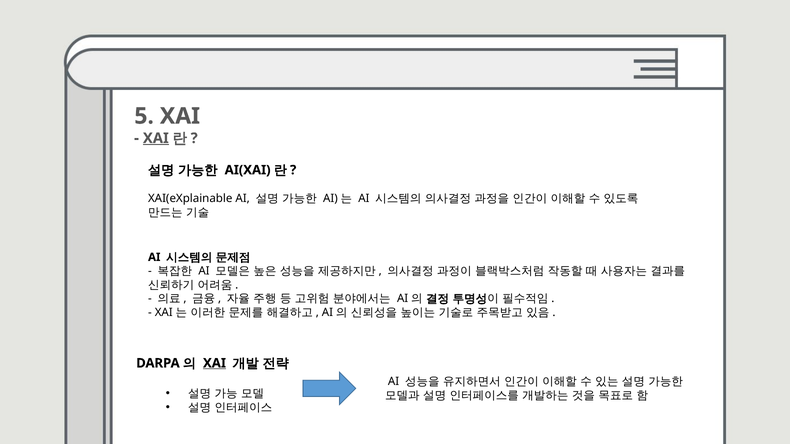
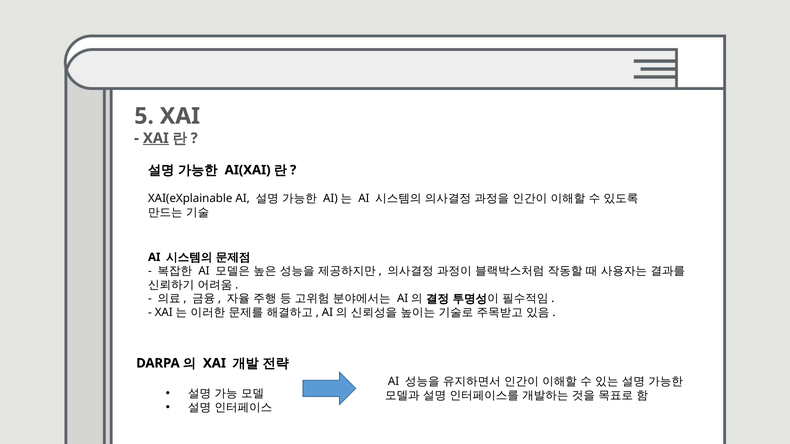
XAI at (214, 363) underline: present -> none
